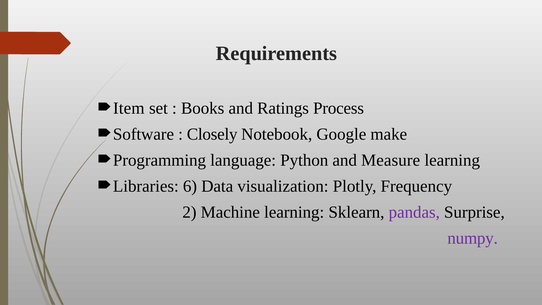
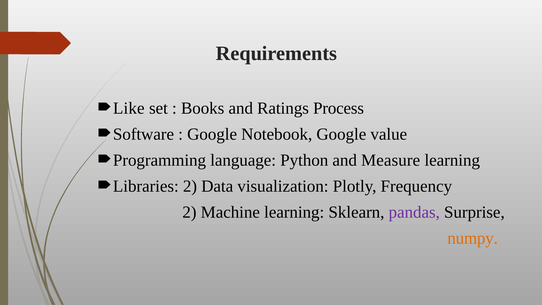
Item: Item -> Like
Closely at (212, 134): Closely -> Google
make: make -> value
Libraries 6: 6 -> 2
numpy colour: purple -> orange
